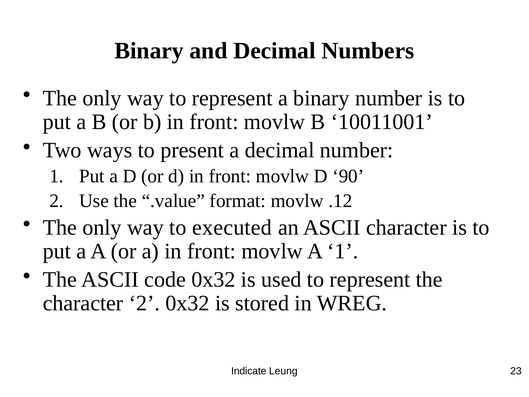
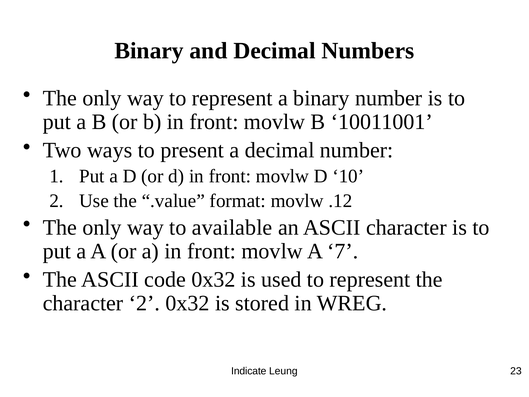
90: 90 -> 10
executed: executed -> available
A 1: 1 -> 7
